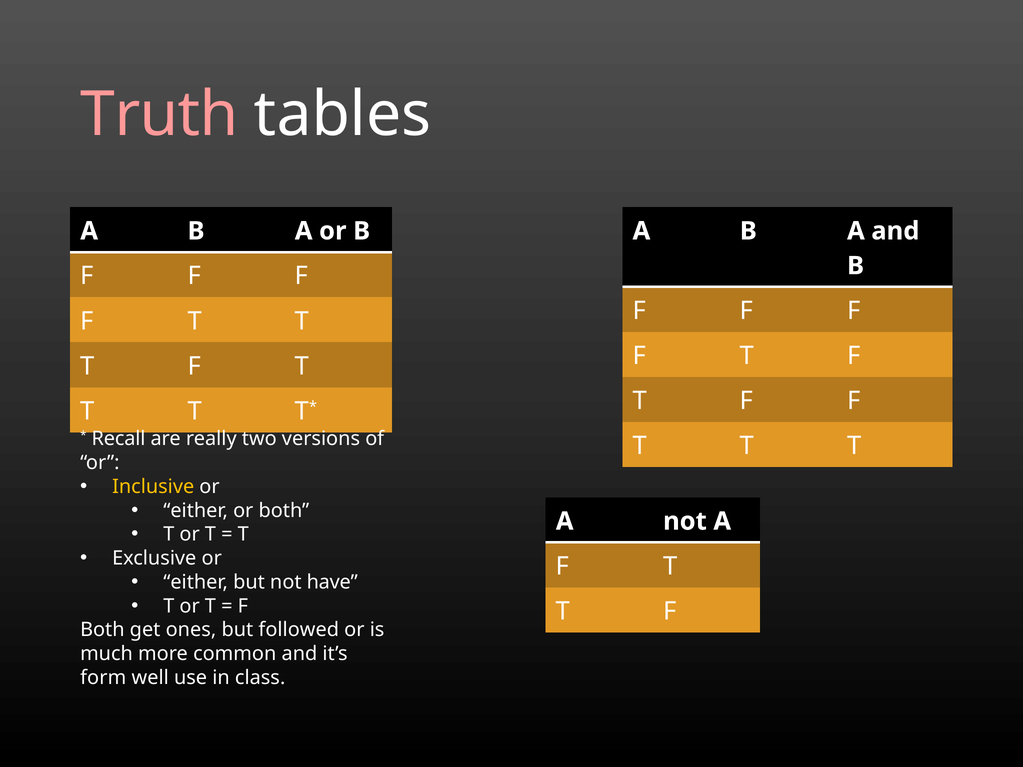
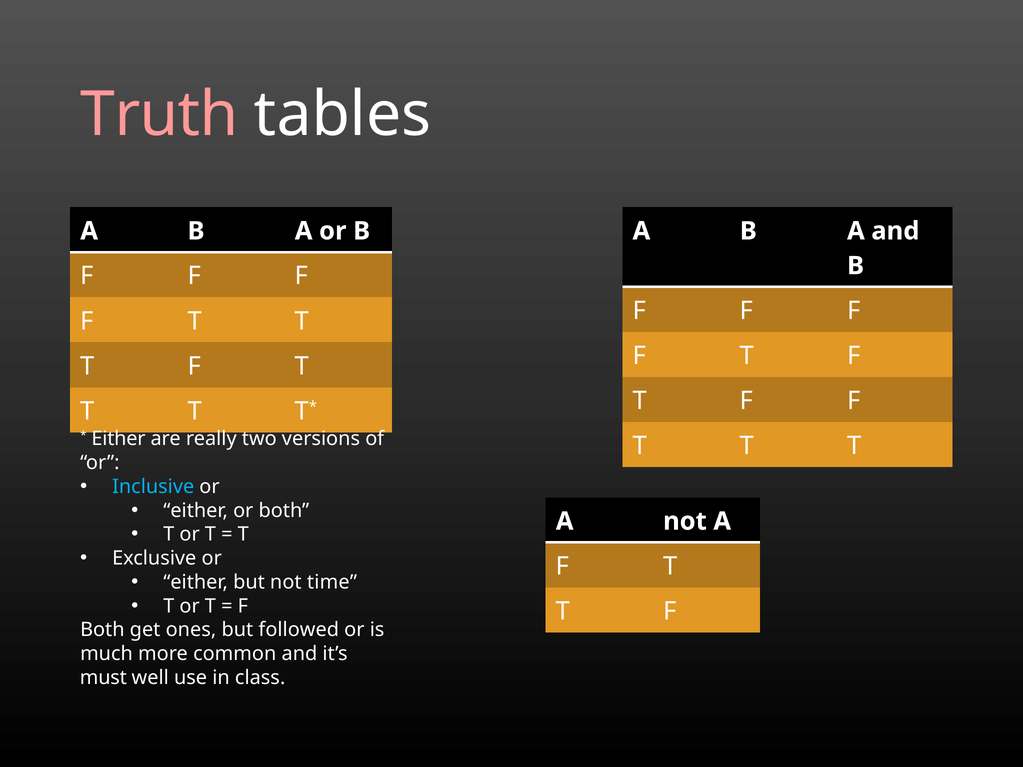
Recall at (118, 439): Recall -> Either
Inclusive colour: yellow -> light blue
have: have -> time
form: form -> must
